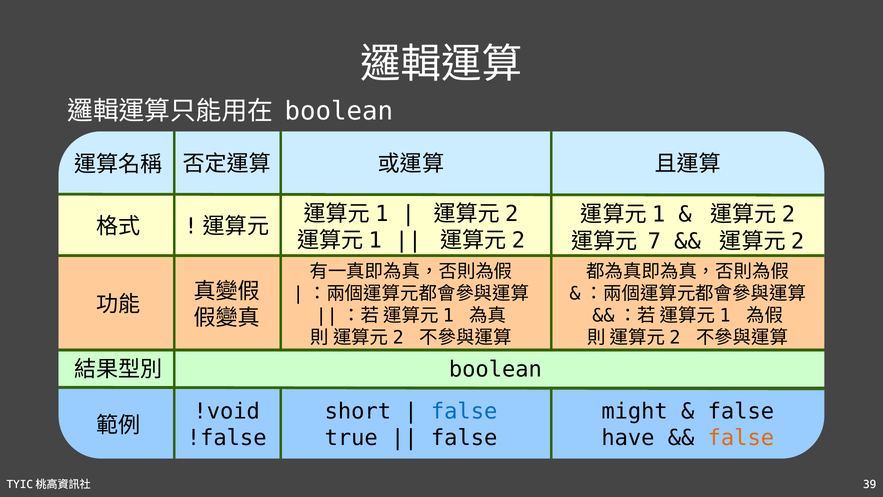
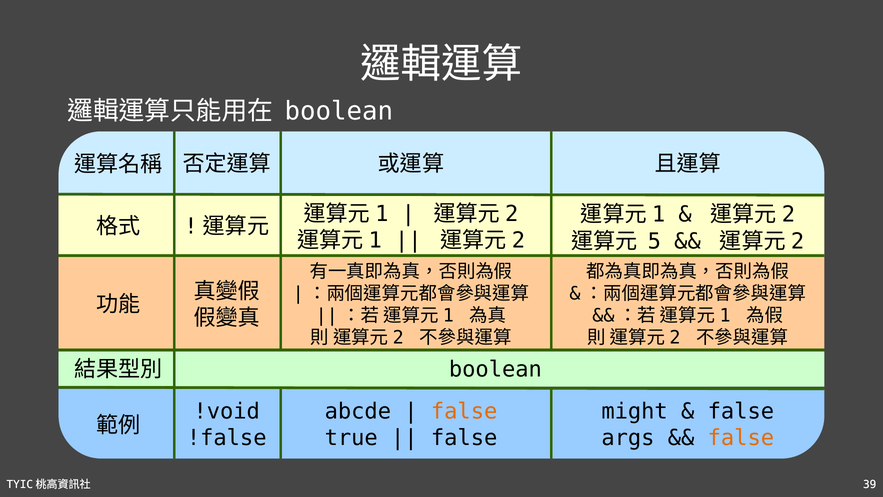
7: 7 -> 5
short: short -> abcde
false at (464, 411) colour: blue -> orange
have: have -> args
